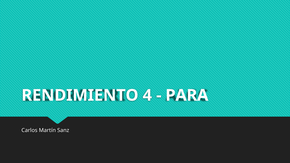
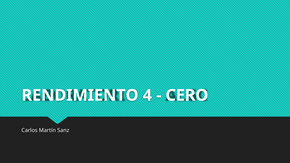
PARA: PARA -> CERO
